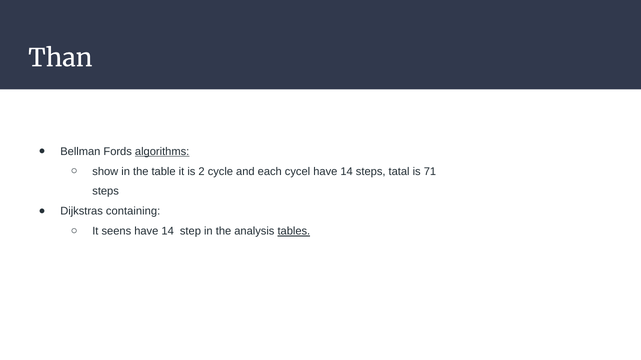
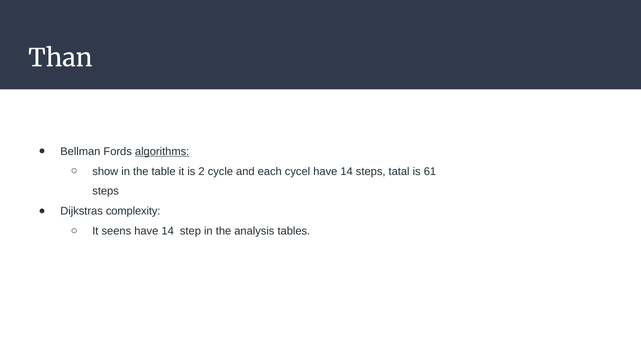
71: 71 -> 61
containing: containing -> complexity
tables underline: present -> none
